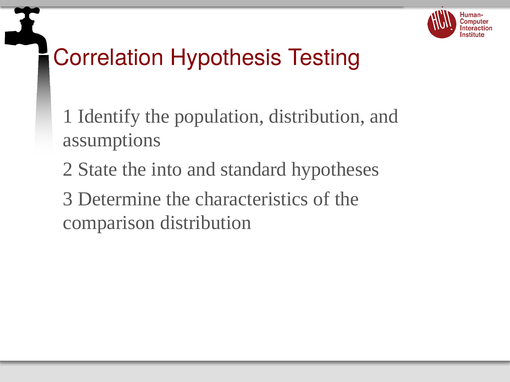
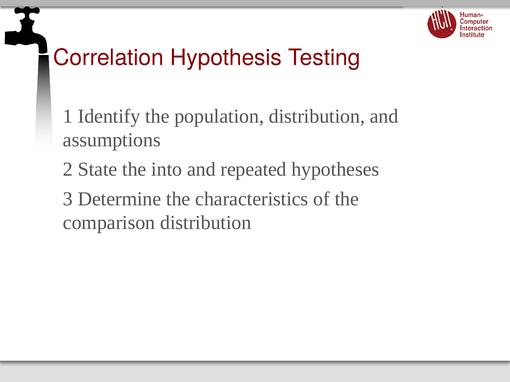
standard: standard -> repeated
